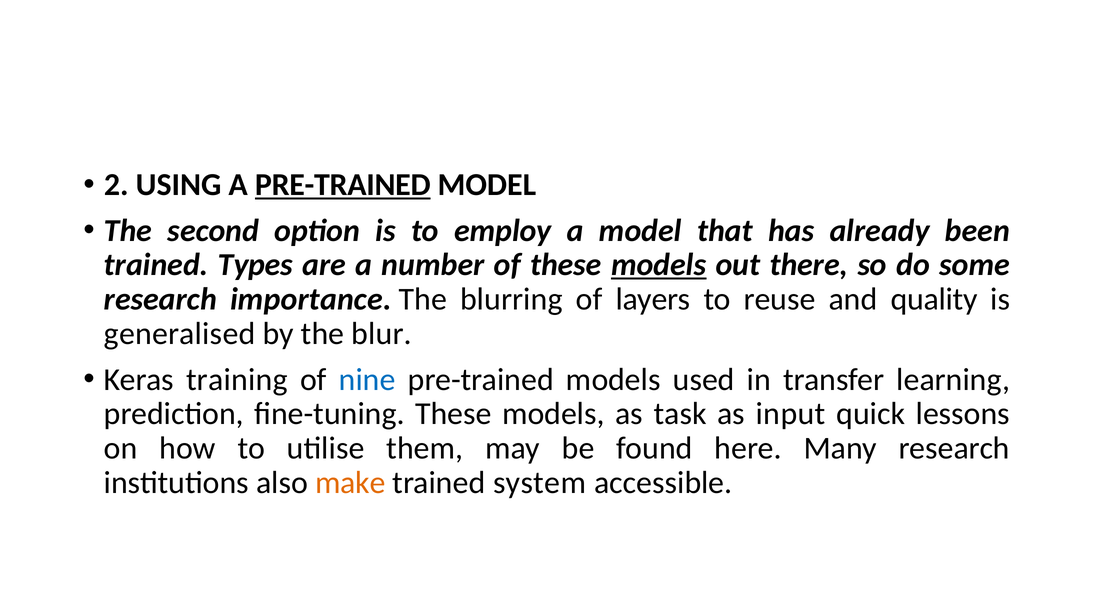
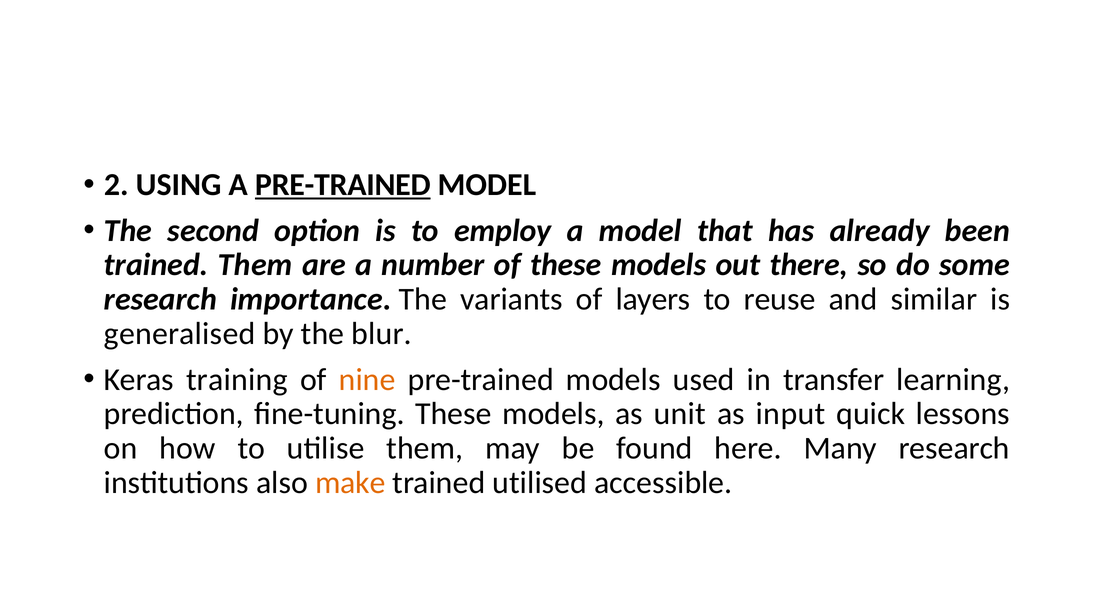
trained Types: Types -> Them
models at (659, 265) underline: present -> none
blurring: blurring -> variants
quality: quality -> similar
nine colour: blue -> orange
task: task -> unit
system: system -> utilised
